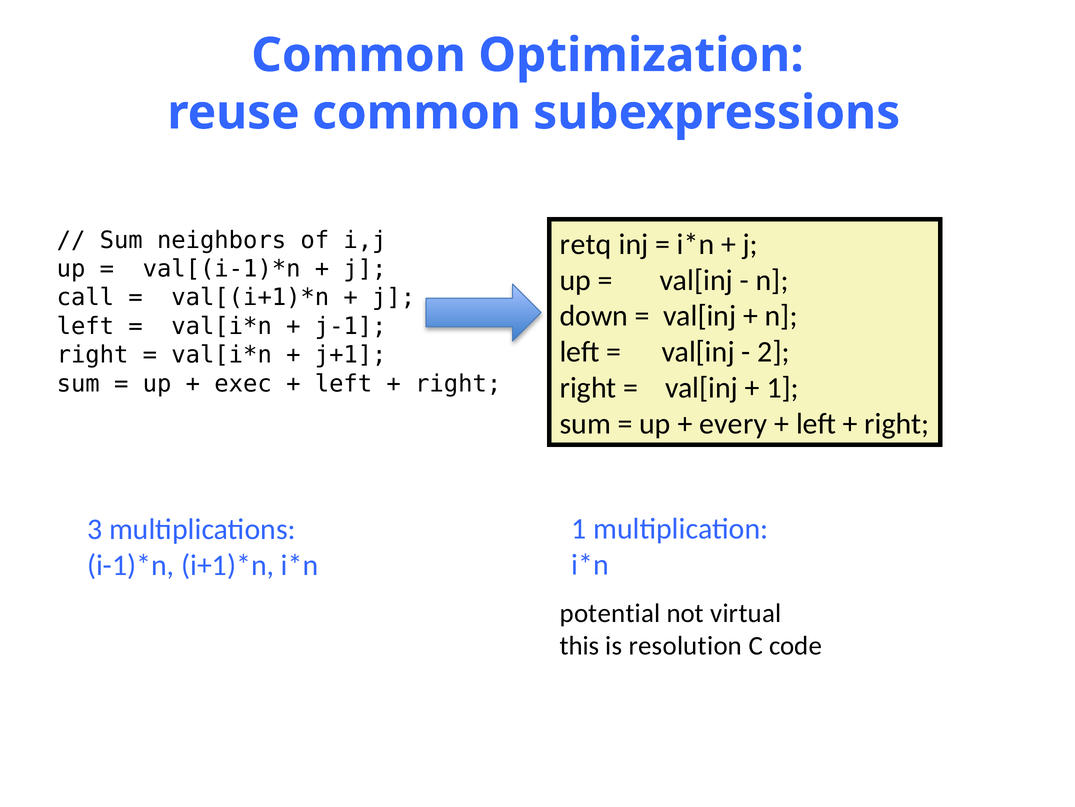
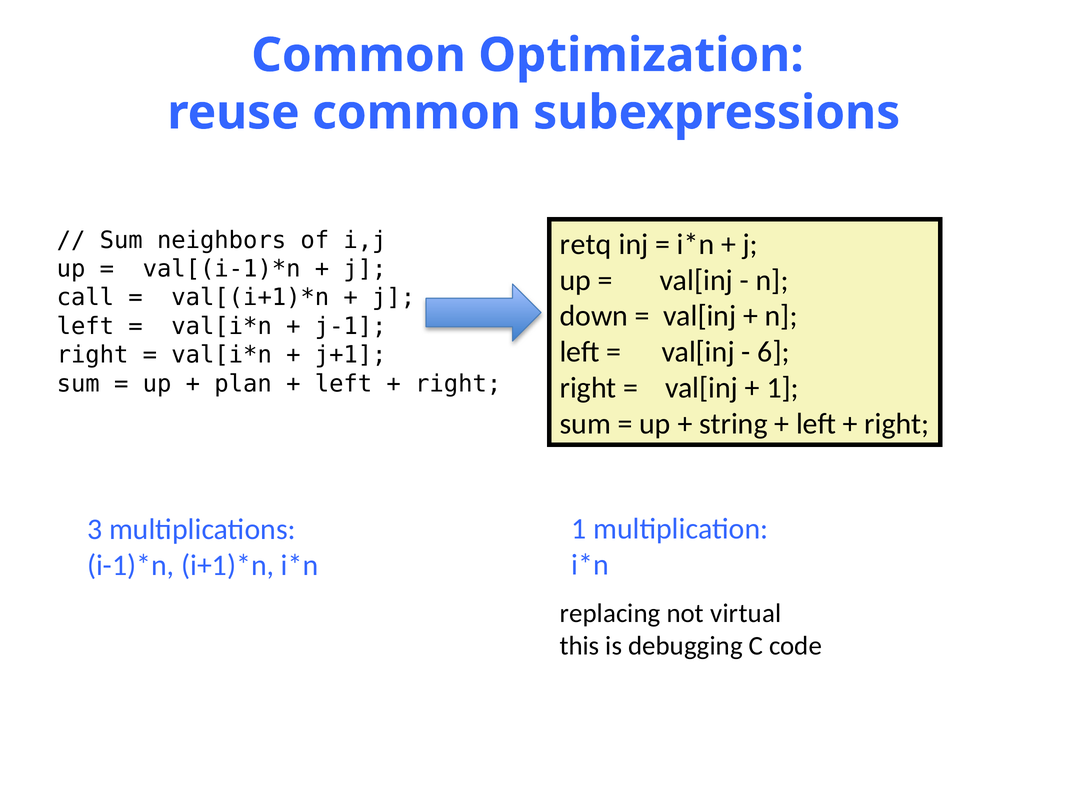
2: 2 -> 6
exec: exec -> plan
every: every -> string
potential: potential -> replacing
resolution: resolution -> debugging
